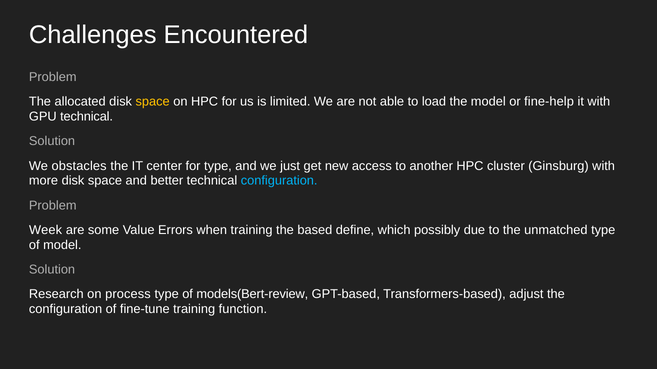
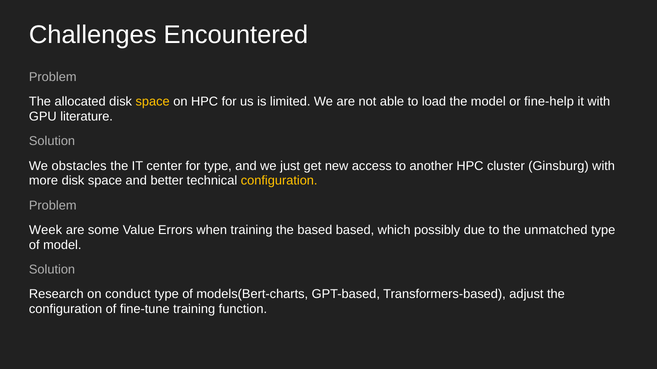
GPU technical: technical -> literature
configuration at (279, 181) colour: light blue -> yellow
based define: define -> based
process: process -> conduct
models(Bert-review: models(Bert-review -> models(Bert-charts
